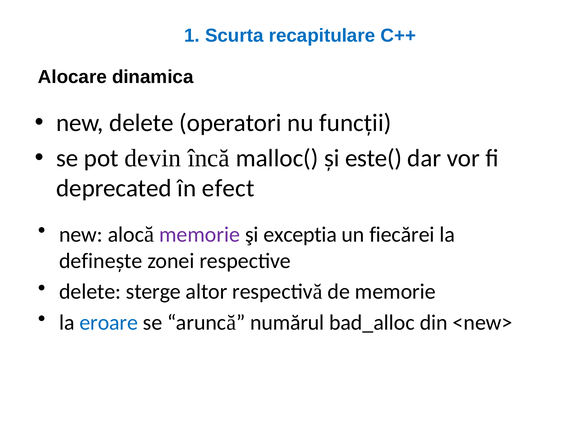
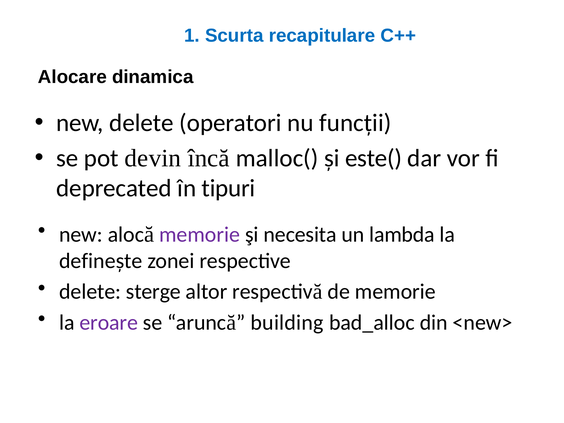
efect: efect -> tipuri
exceptia: exceptia -> necesita
fiecărei: fiecărei -> lambda
eroare colour: blue -> purple
numărul: numărul -> building
